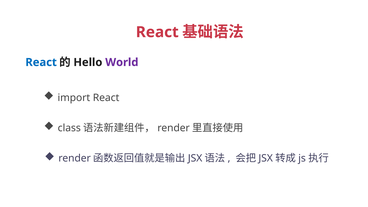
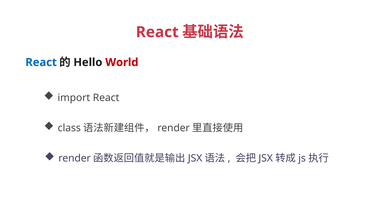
World colour: purple -> red
